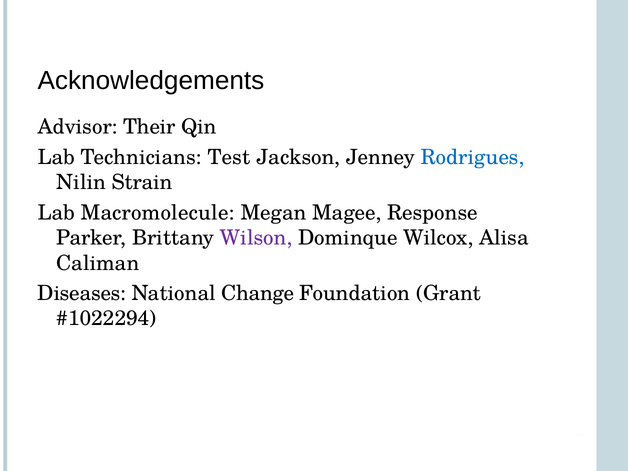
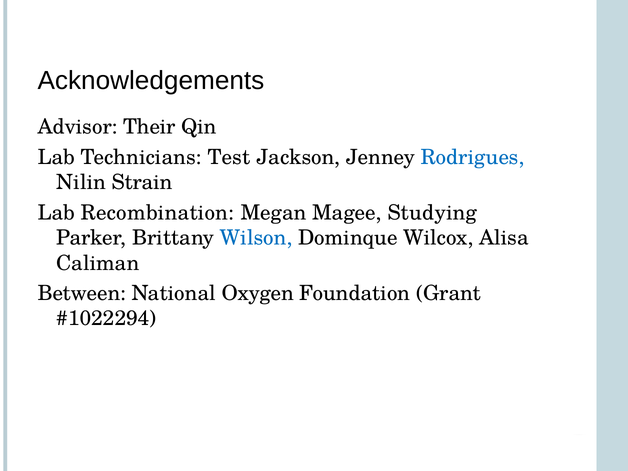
Macromolecule: Macromolecule -> Recombination
Response: Response -> Studying
Wilson colour: purple -> blue
Diseases: Diseases -> Between
Change: Change -> Oxygen
